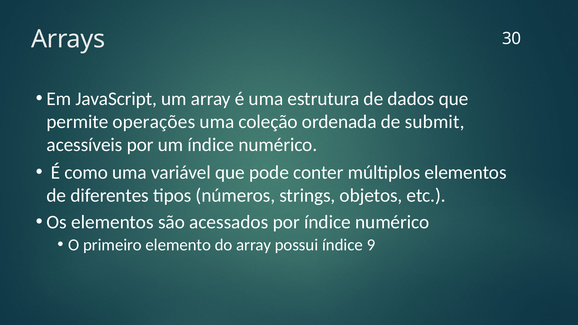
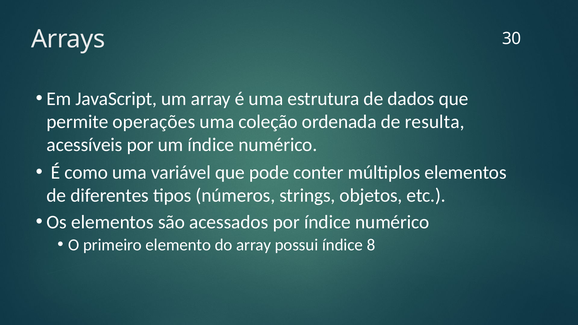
submit: submit -> resulta
9: 9 -> 8
